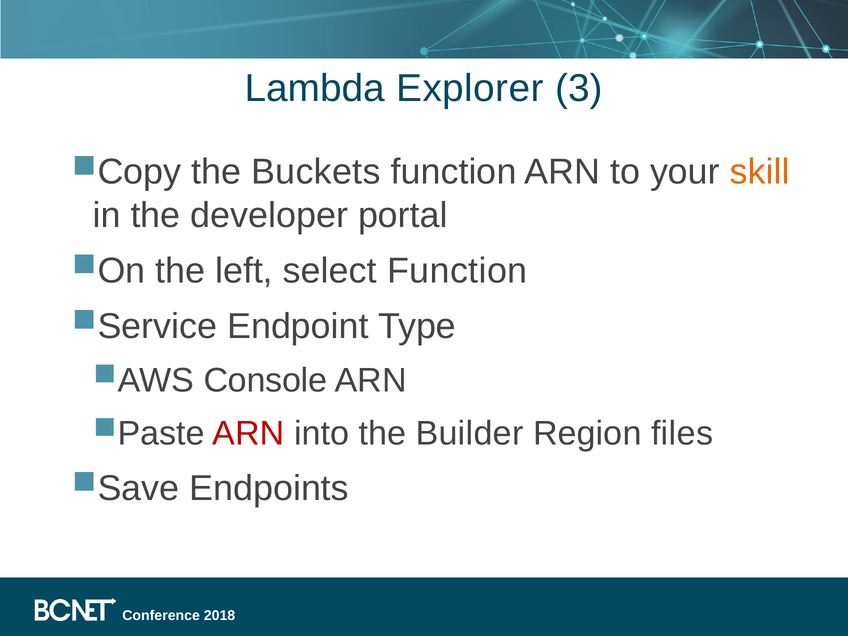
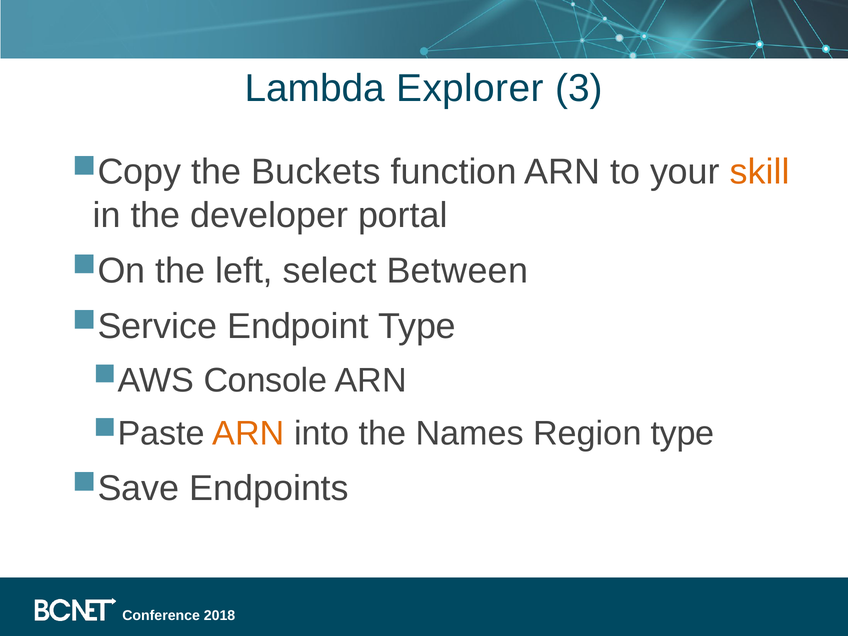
select Function: Function -> Between
ARN at (249, 434) colour: red -> orange
Builder: Builder -> Names
Region files: files -> type
